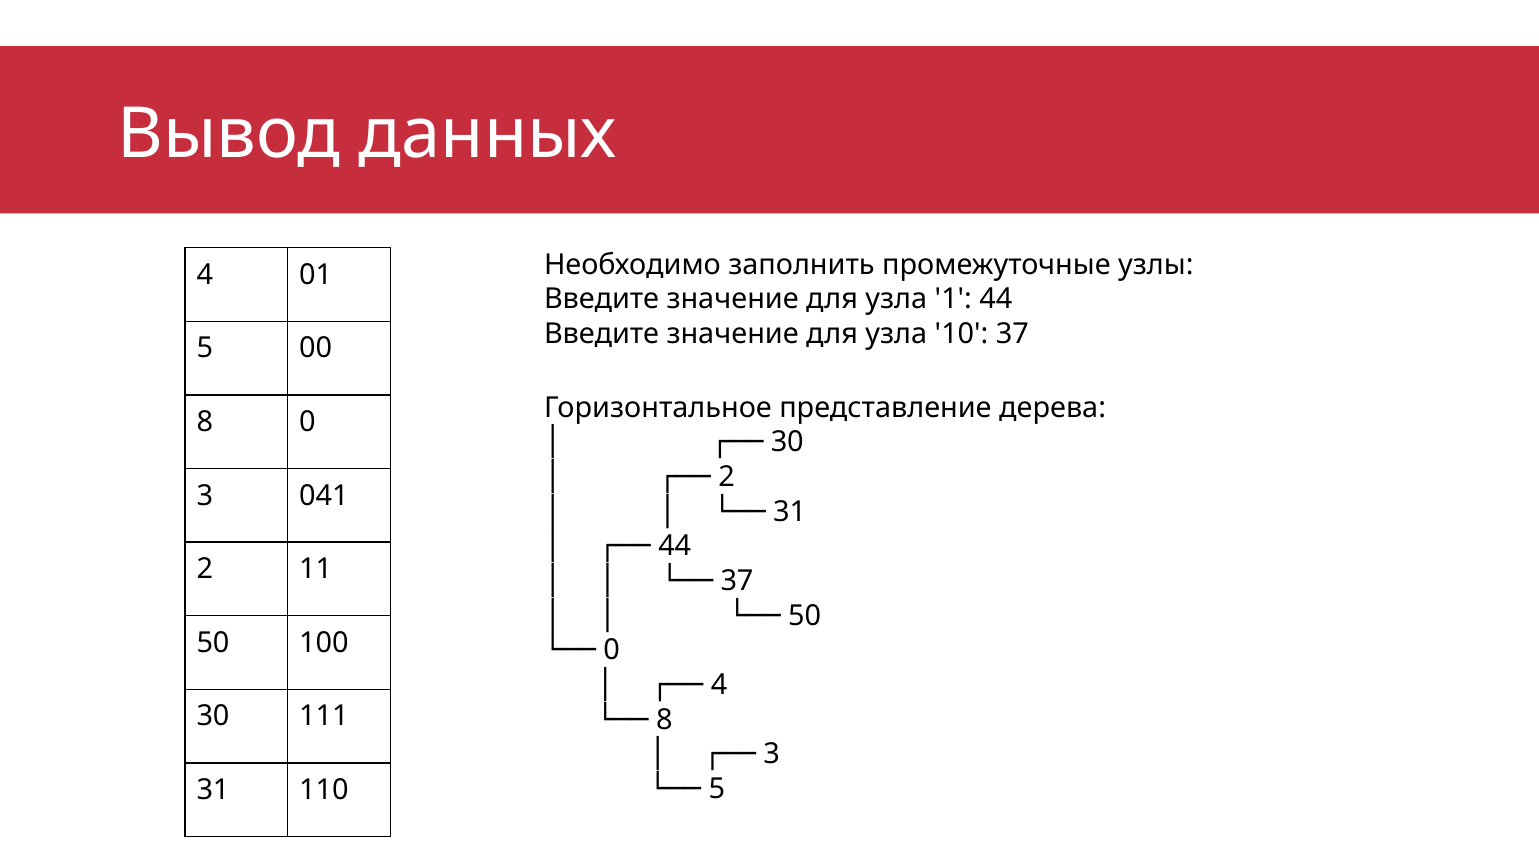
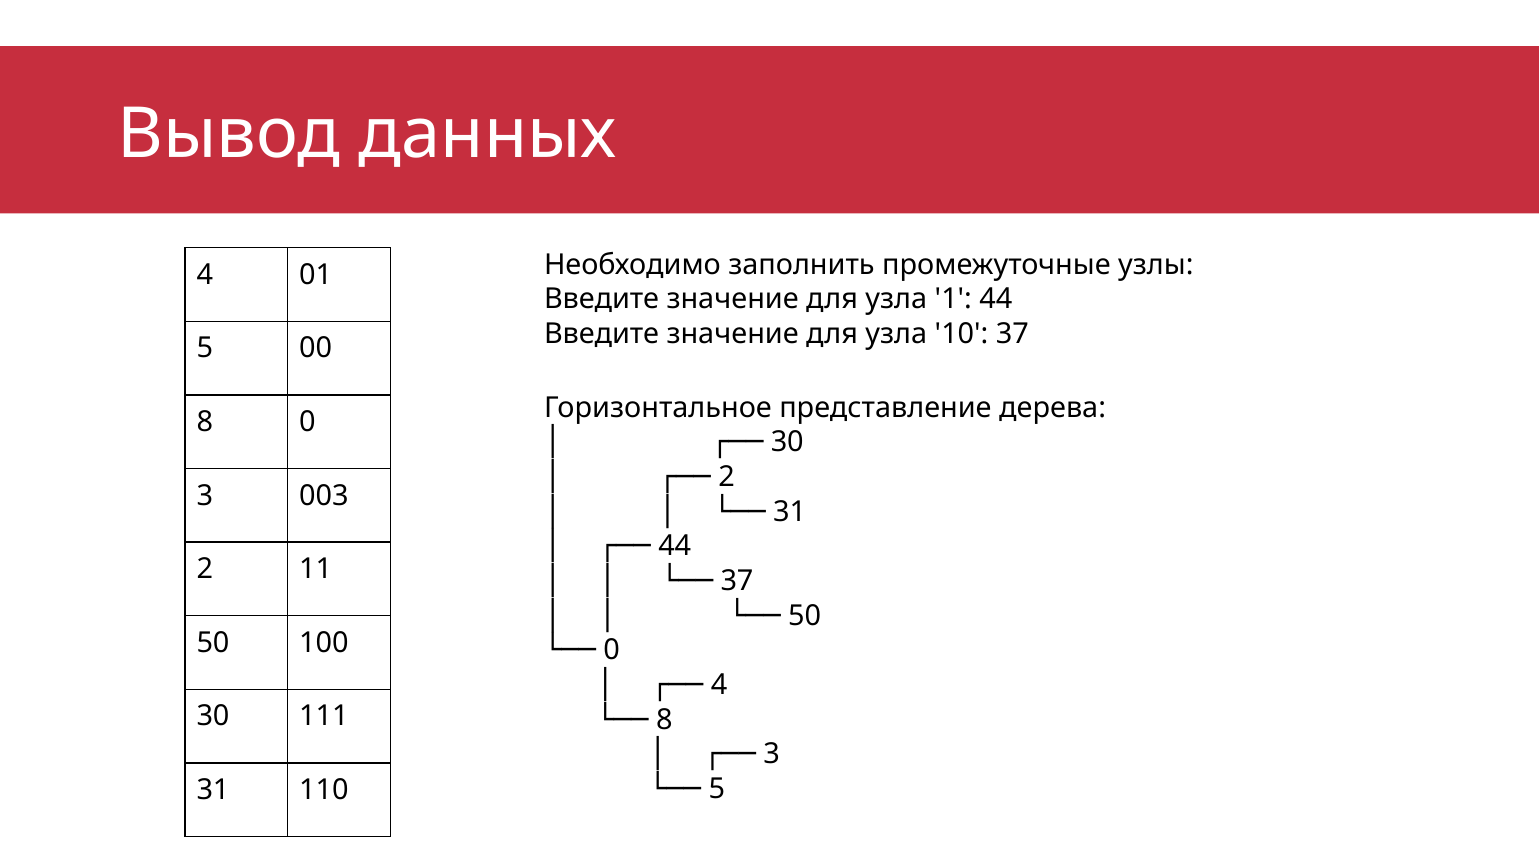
041: 041 -> 003
